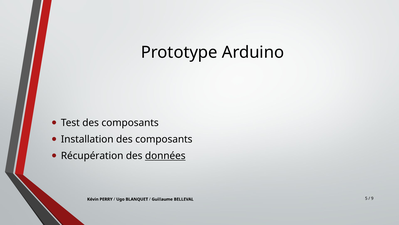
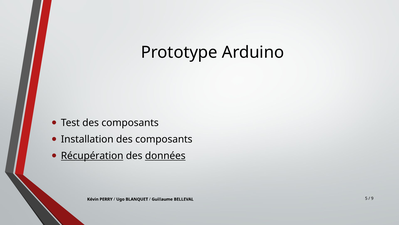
Récupération underline: none -> present
